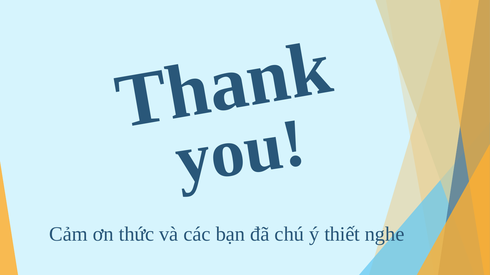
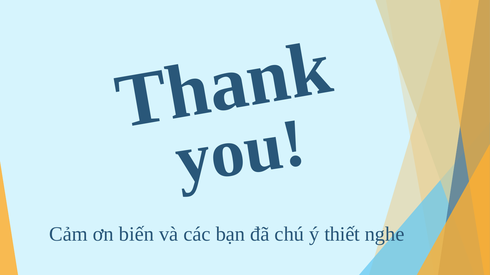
thức: thức -> biến
